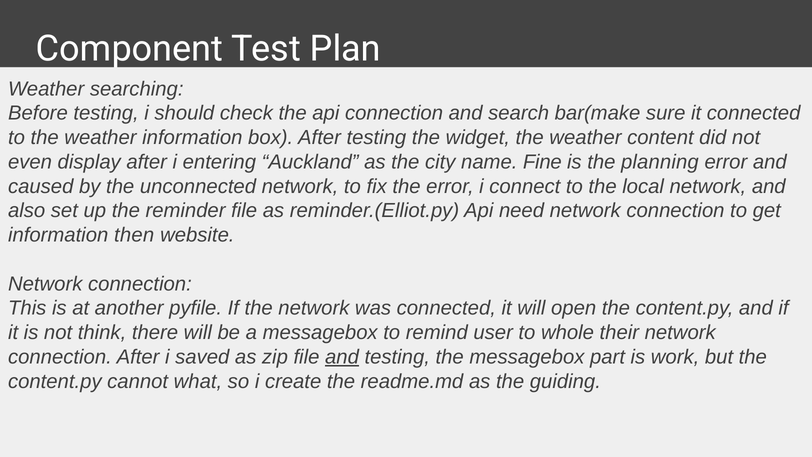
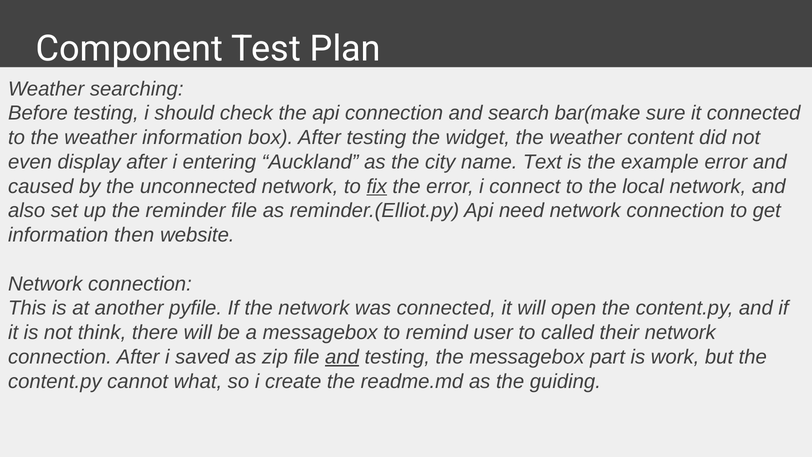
Fine: Fine -> Text
planning: planning -> example
fix underline: none -> present
whole: whole -> called
